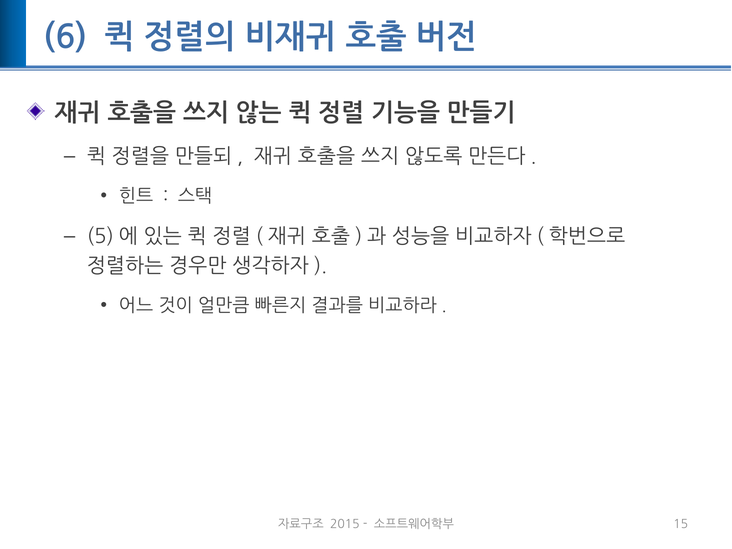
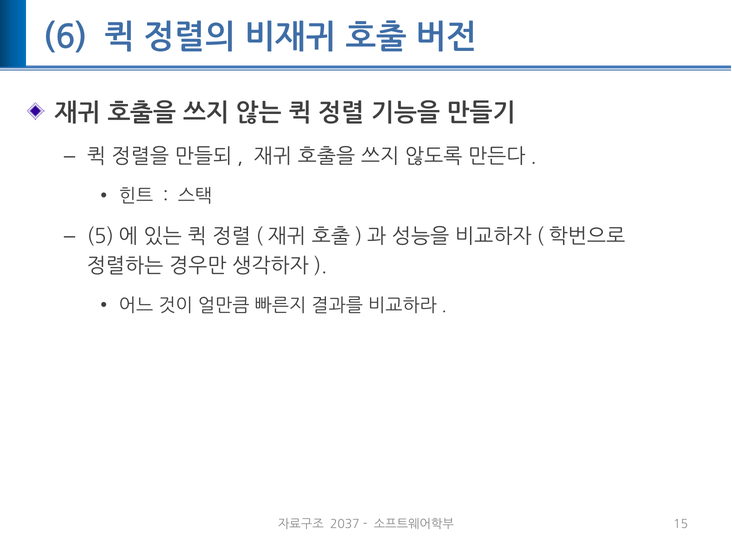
2015: 2015 -> 2037
